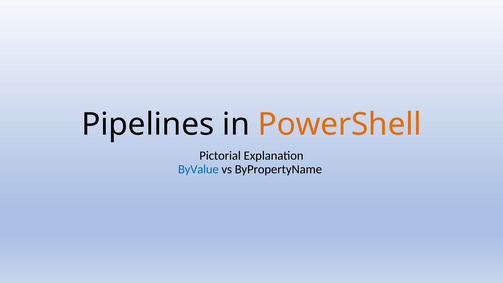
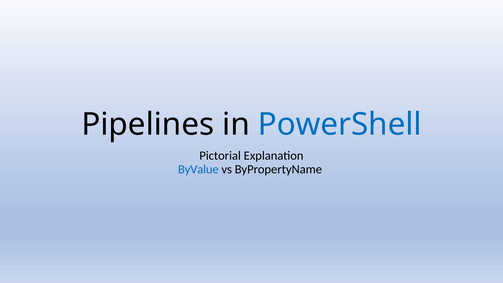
PowerShell colour: orange -> blue
